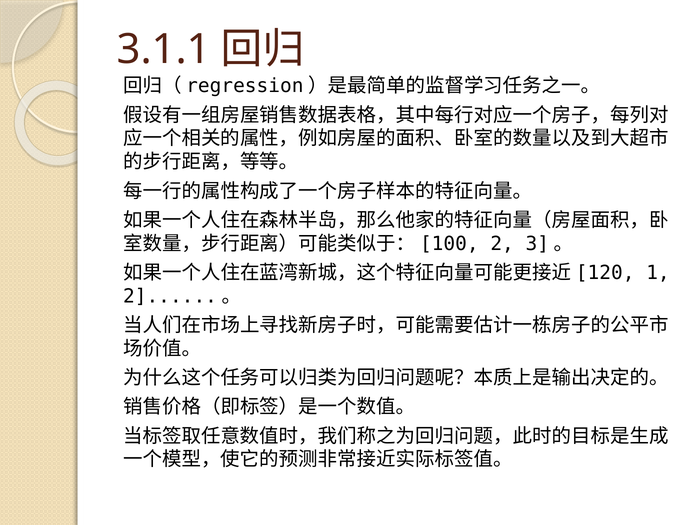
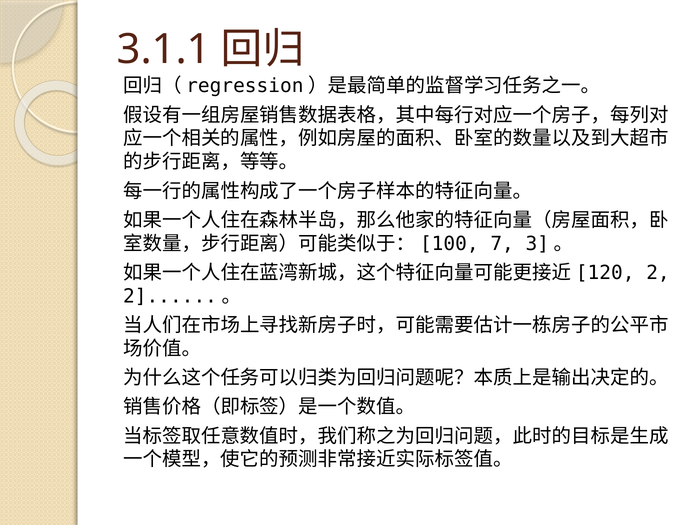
2: 2 -> 7
1: 1 -> 2
